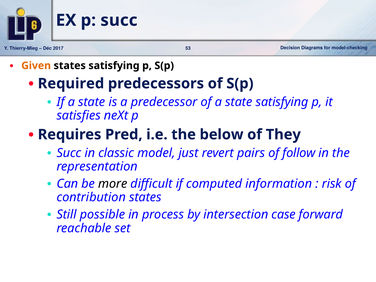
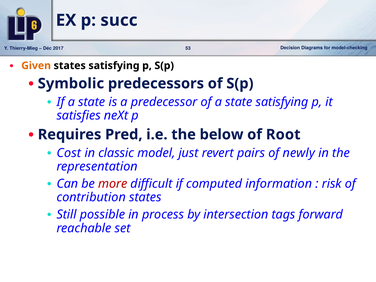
Required: Required -> Symbolic
They: They -> Root
Succ at (69, 153): Succ -> Cost
follow: follow -> newly
more colour: black -> red
case: case -> tags
